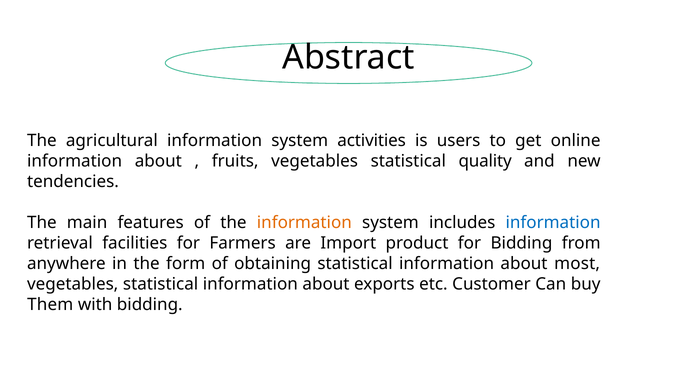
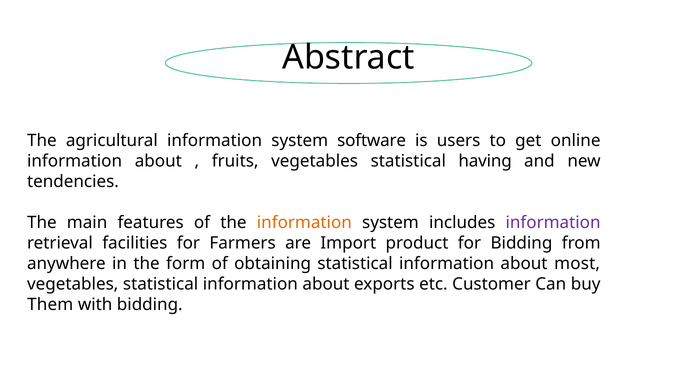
activities: activities -> software
quality: quality -> having
information at (553, 222) colour: blue -> purple
